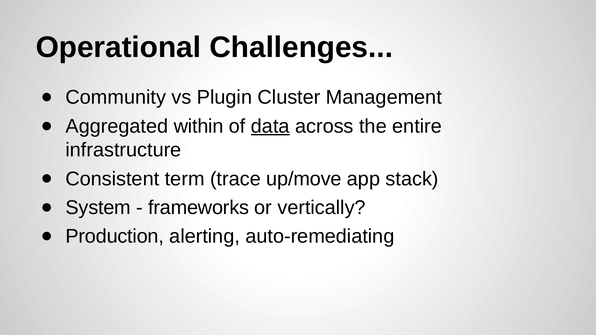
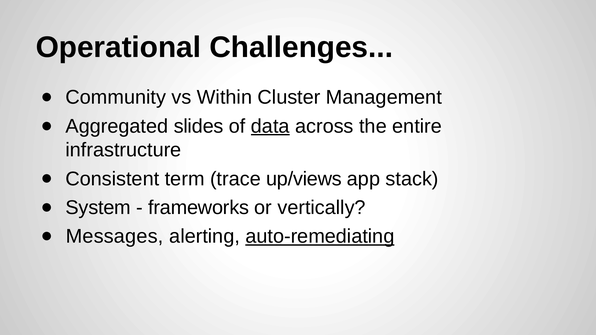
Plugin: Plugin -> Within
within: within -> slides
up/move: up/move -> up/views
Production: Production -> Messages
auto-remediating underline: none -> present
